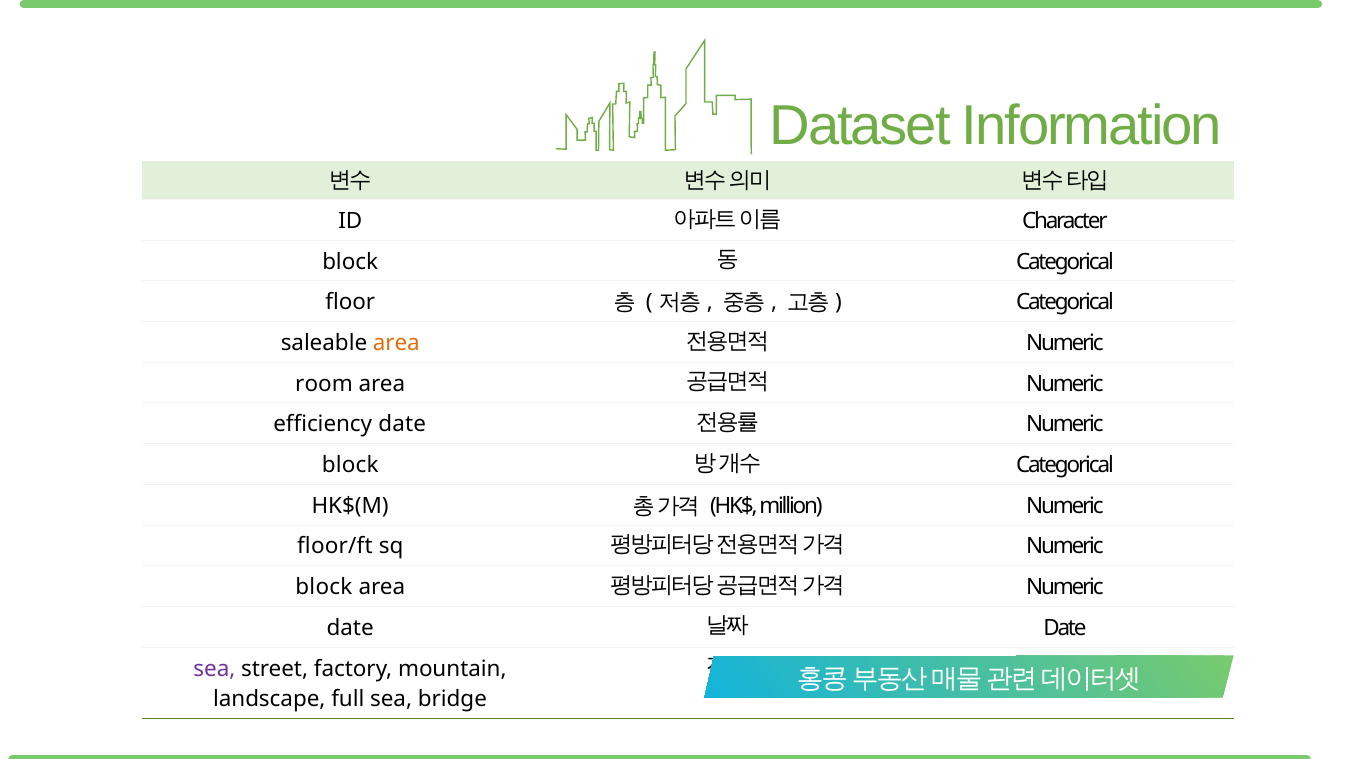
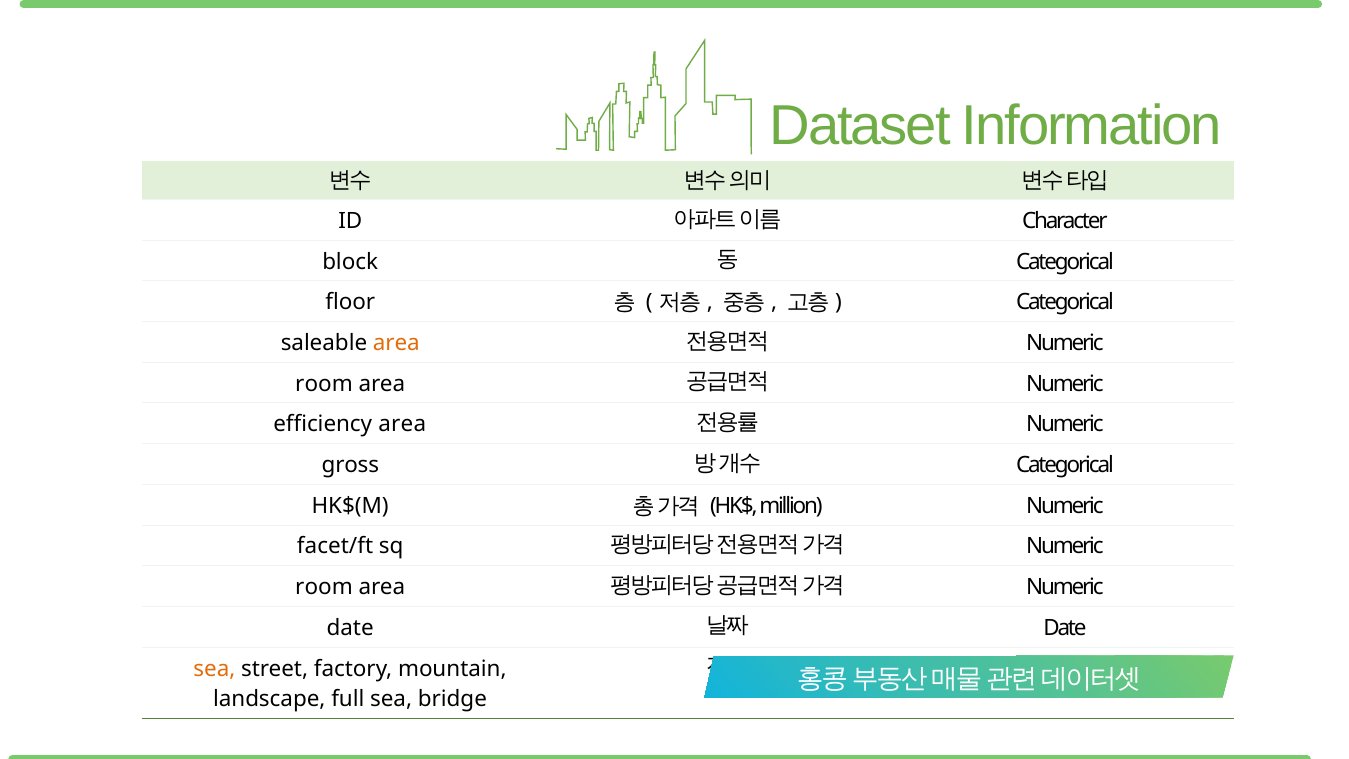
efficiency date: date -> area
block at (350, 465): block -> gross
floor/ft: floor/ft -> facet/ft
block at (324, 587): block -> room
sea at (214, 668) colour: purple -> orange
